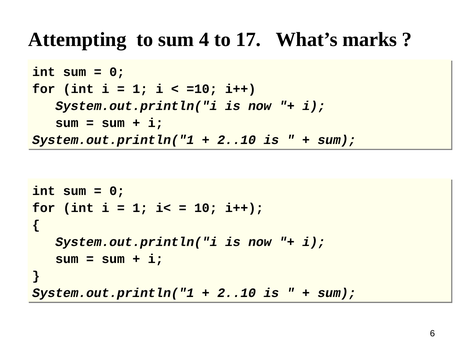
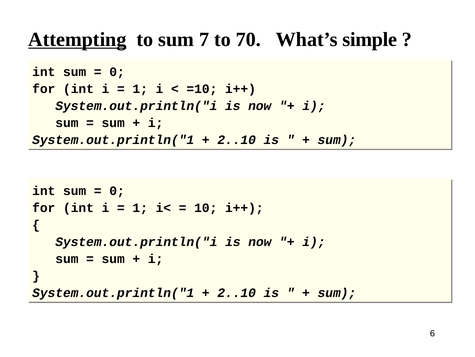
Attempting underline: none -> present
4: 4 -> 7
17: 17 -> 70
marks: marks -> simple
